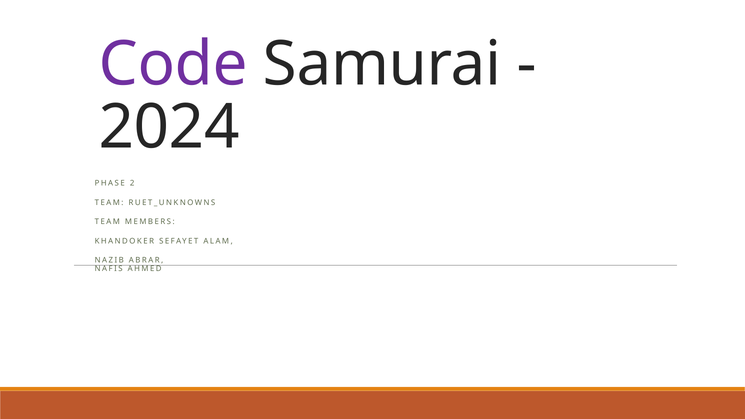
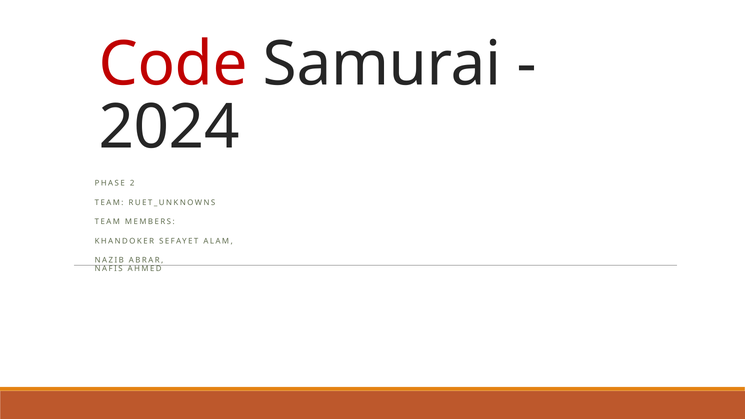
Code colour: purple -> red
